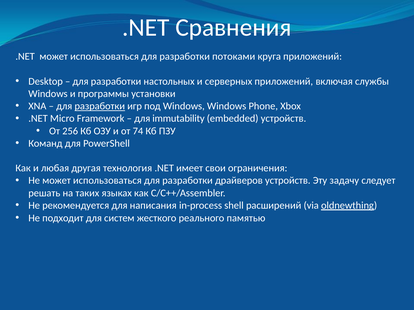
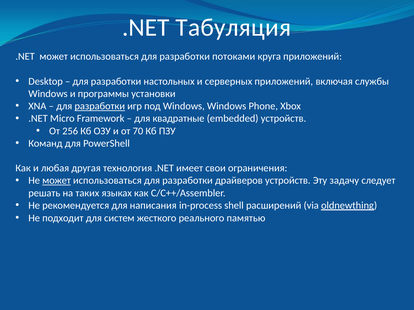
Сравнения: Сравнения -> Табуляция
immutability: immutability -> квадратные
74: 74 -> 70
может at (57, 181) underline: none -> present
